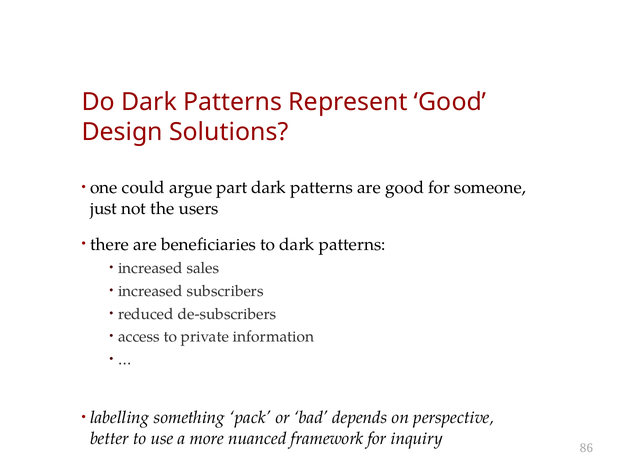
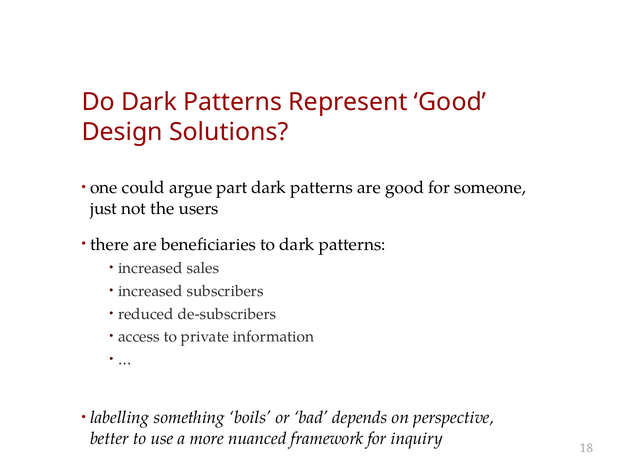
pack: pack -> boils
86: 86 -> 18
